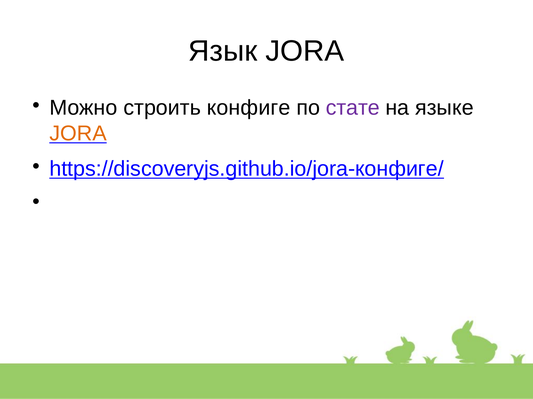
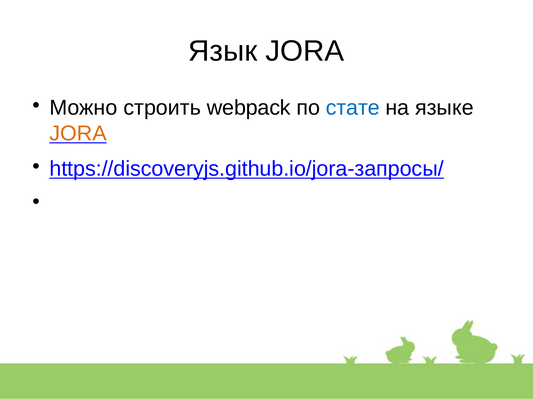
конфиге: конфиге -> webpack
стате colour: purple -> blue
https://discoveryjs.github.io/jora-конфиге/: https://discoveryjs.github.io/jora-конфиге/ -> https://discoveryjs.github.io/jora-запросы/
